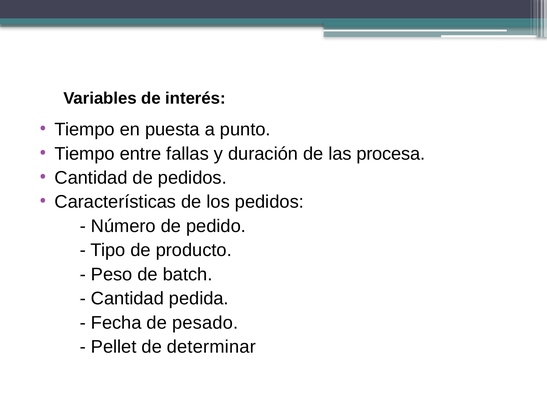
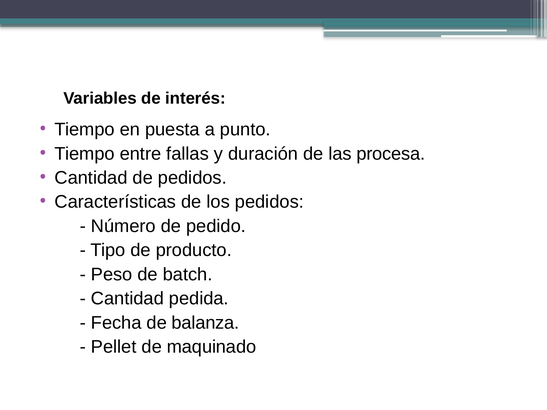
pesado: pesado -> balanza
determinar: determinar -> maquinado
